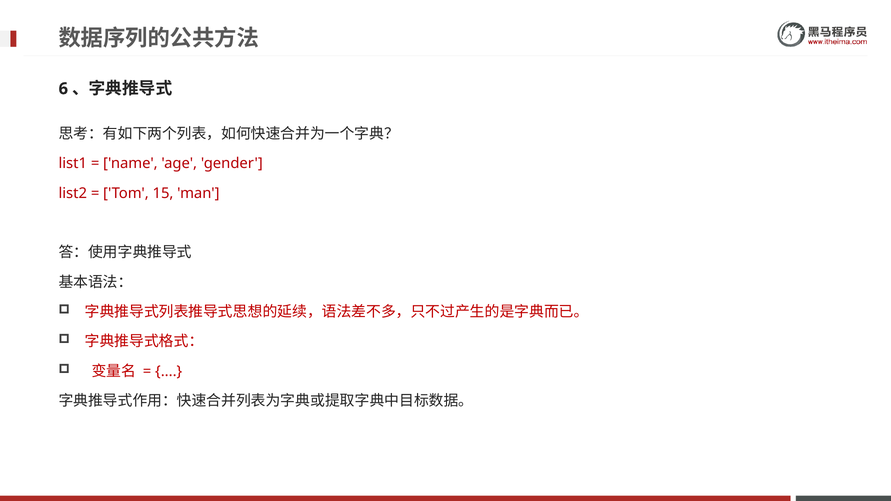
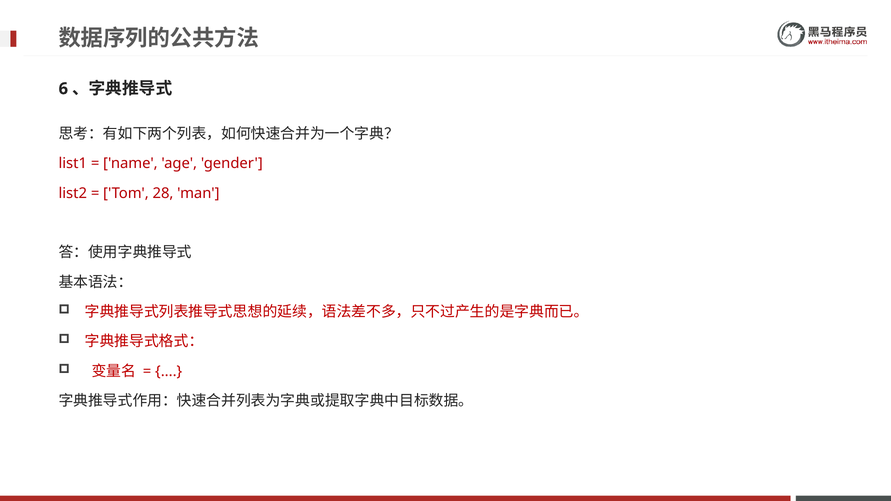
15: 15 -> 28
